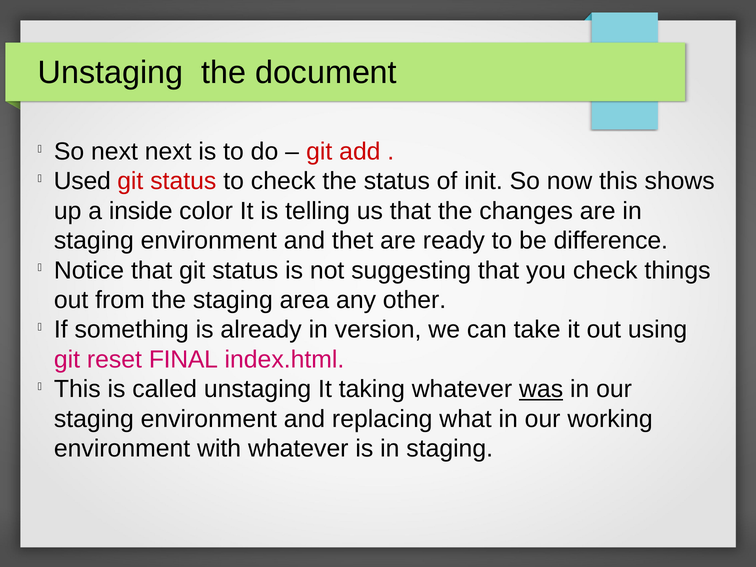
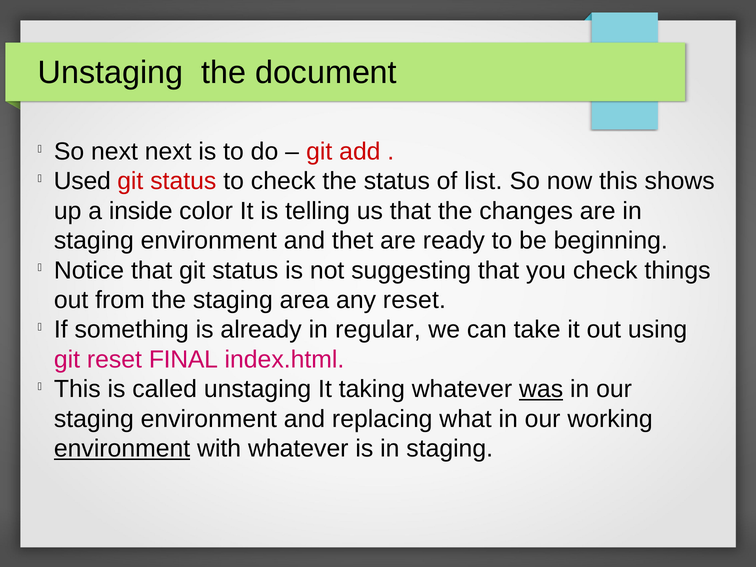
init: init -> list
difference: difference -> beginning
any other: other -> reset
version: version -> regular
environment at (122, 449) underline: none -> present
